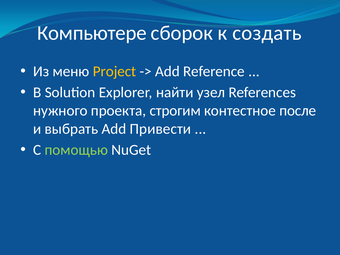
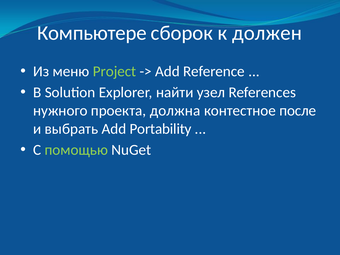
создать: создать -> должен
Project colour: yellow -> light green
строгим: строгим -> должна
Привести: Привести -> Portability
